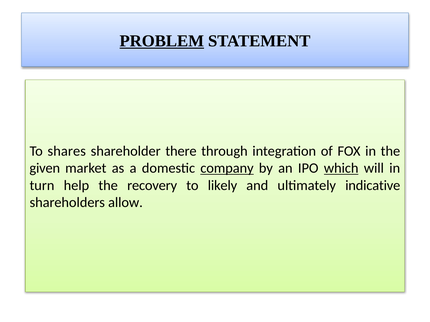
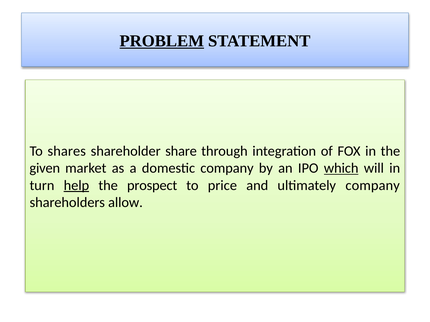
there: there -> share
company at (227, 168) underline: present -> none
help underline: none -> present
recovery: recovery -> prospect
likely: likely -> price
ultimately indicative: indicative -> company
